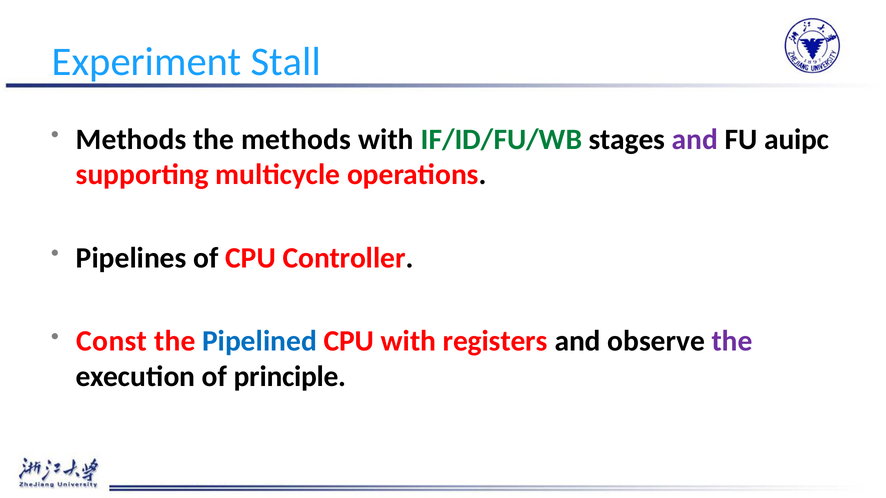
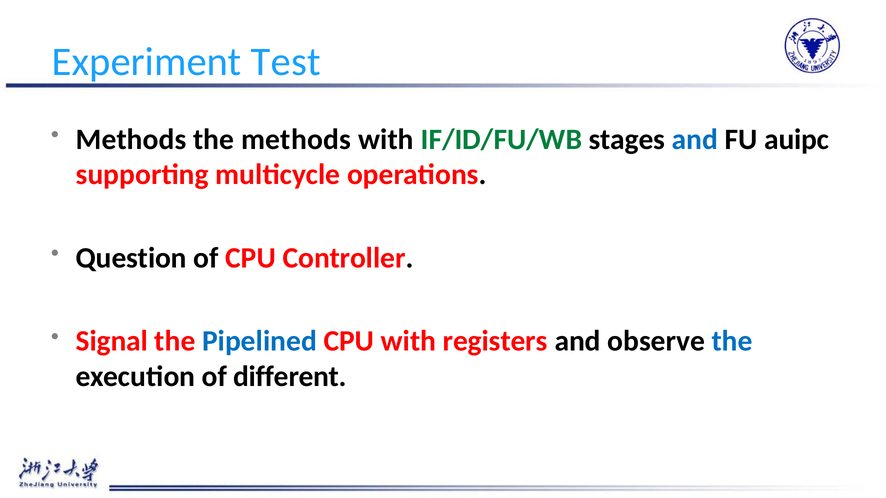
Stall: Stall -> Test
and at (695, 139) colour: purple -> blue
Pipelines: Pipelines -> Question
Const: Const -> Signal
the at (732, 341) colour: purple -> blue
principle: principle -> different
